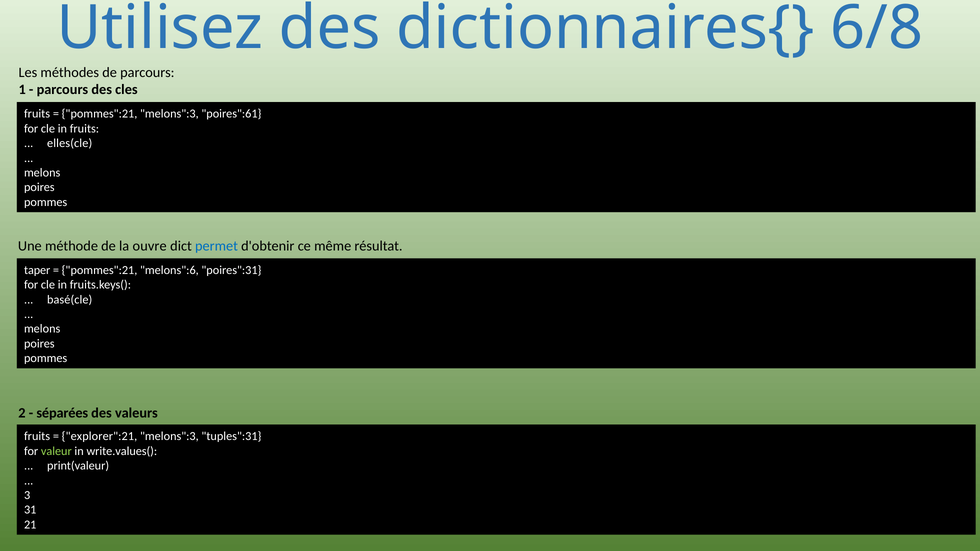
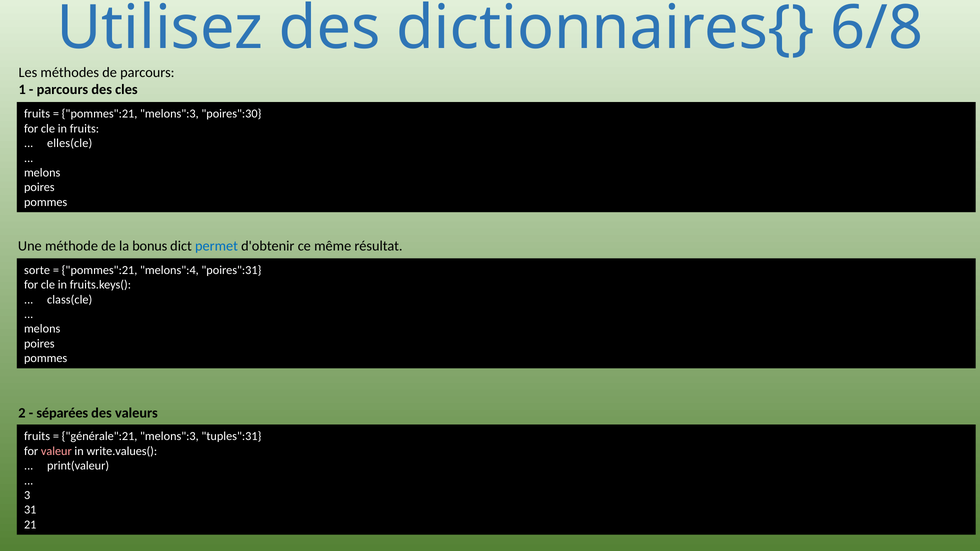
poires":61: poires":61 -> poires":30
ouvre: ouvre -> bonus
taper: taper -> sorte
melons":6: melons":6 -> melons":4
basé(cle: basé(cle -> class(cle
explorer":21: explorer":21 -> générale":21
valeur colour: light green -> pink
